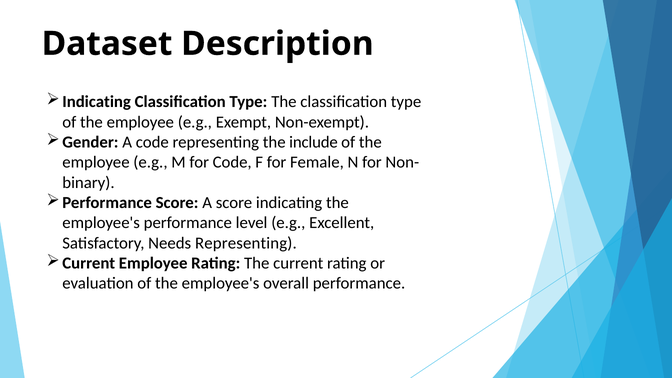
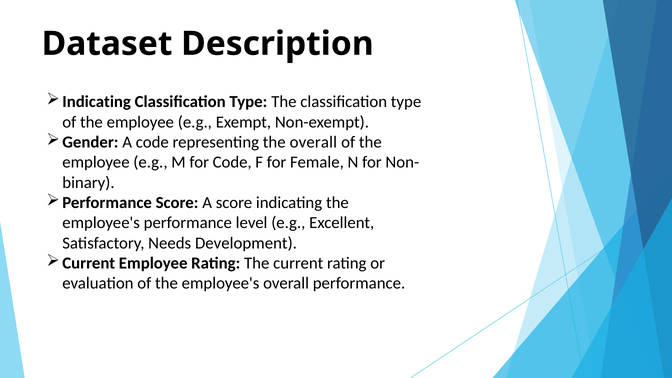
the include: include -> overall
Needs Representing: Representing -> Development
